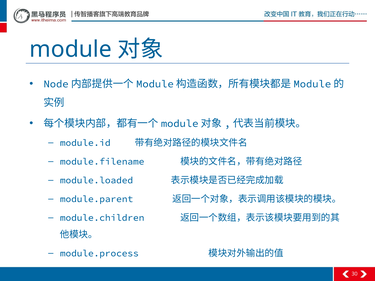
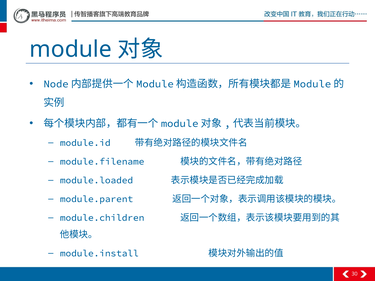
module.process: module.process -> module.install
